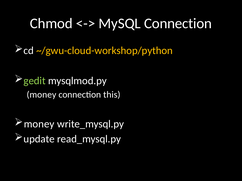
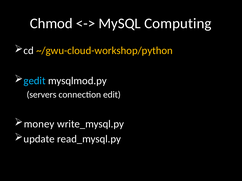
MySQL Connection: Connection -> Computing
gedit colour: light green -> light blue
money at (41, 95): money -> servers
this: this -> edit
